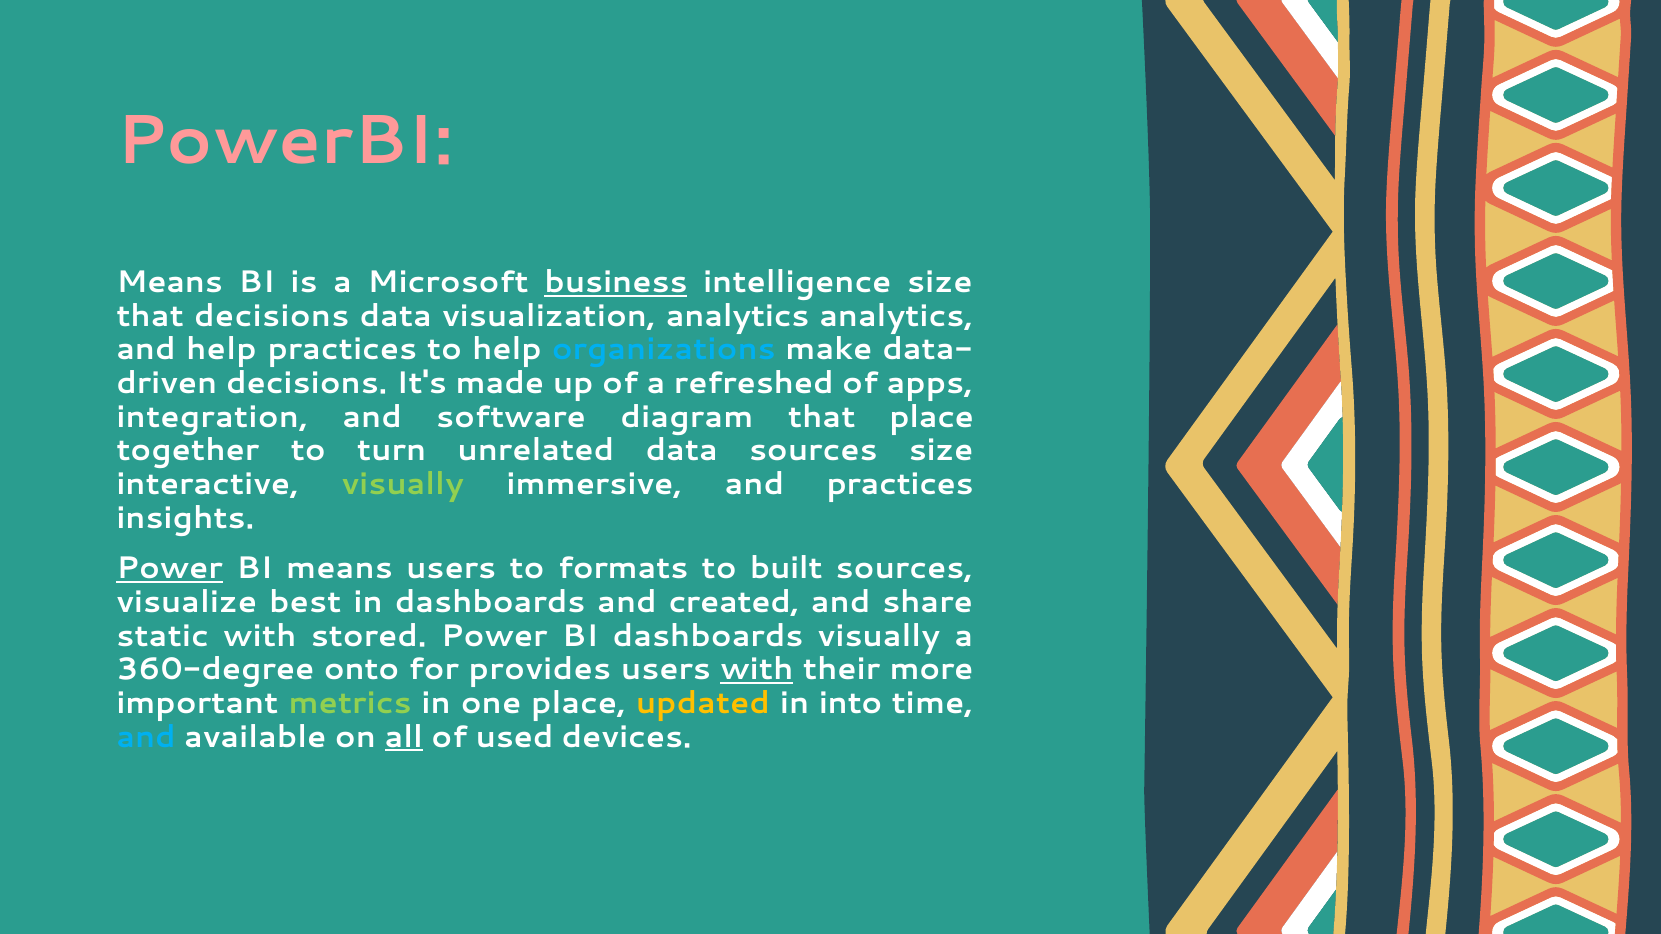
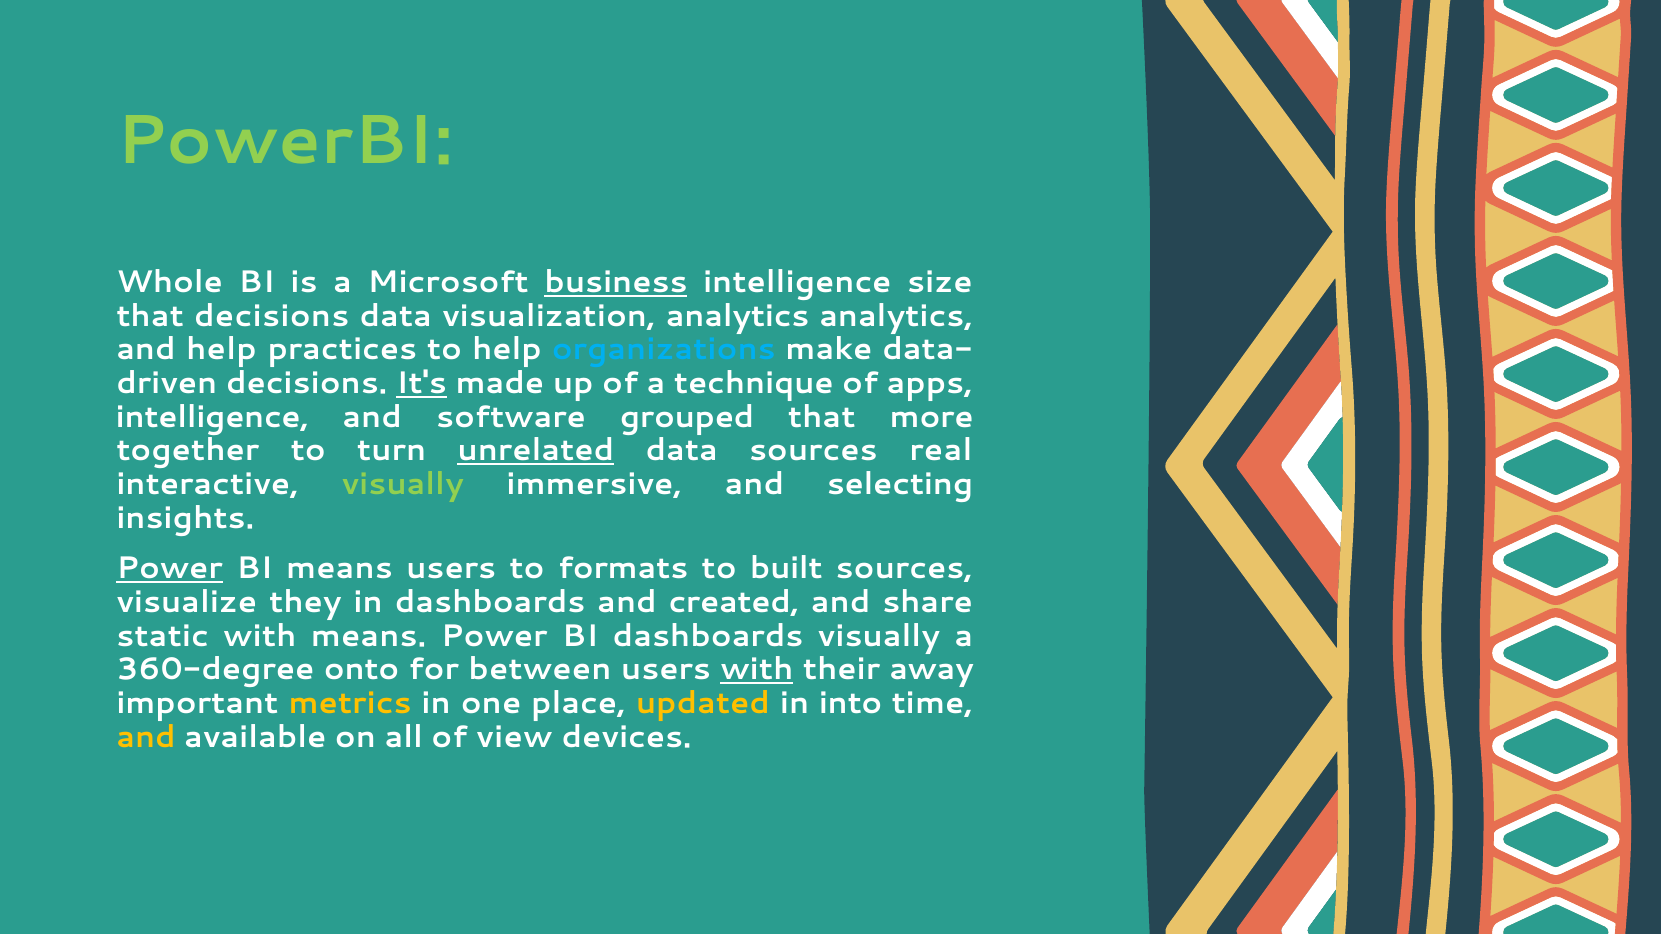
PowerBI colour: pink -> light green
Means at (170, 282): Means -> Whole
It's underline: none -> present
refreshed: refreshed -> technique
integration at (212, 417): integration -> intelligence
diagram: diagram -> grouped
that place: place -> more
unrelated underline: none -> present
sources size: size -> real
and practices: practices -> selecting
best: best -> they
with stored: stored -> means
provides: provides -> between
more: more -> away
metrics colour: light green -> yellow
and at (146, 737) colour: light blue -> yellow
all underline: present -> none
used: used -> view
